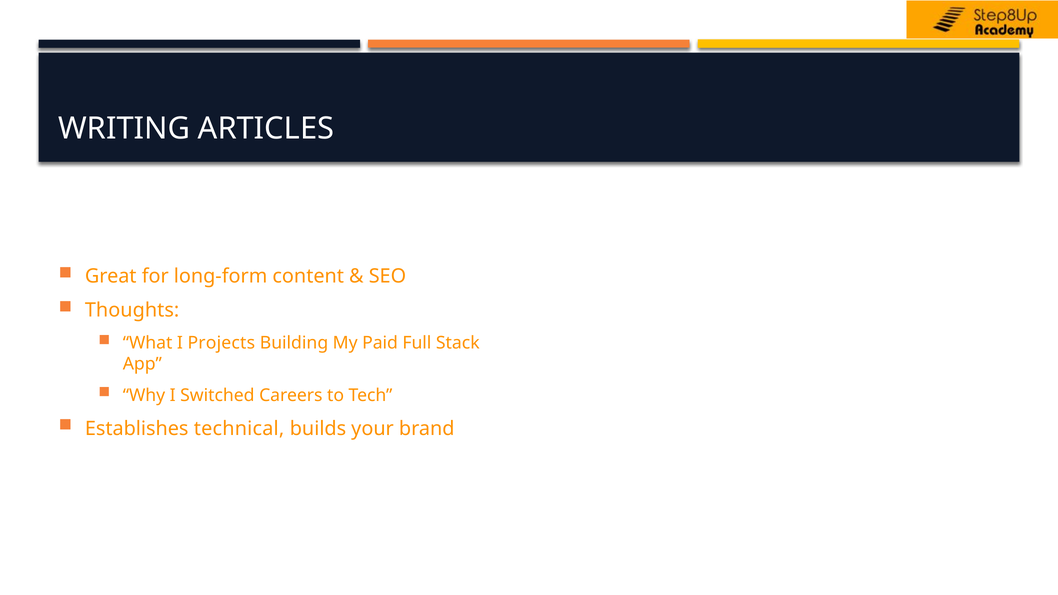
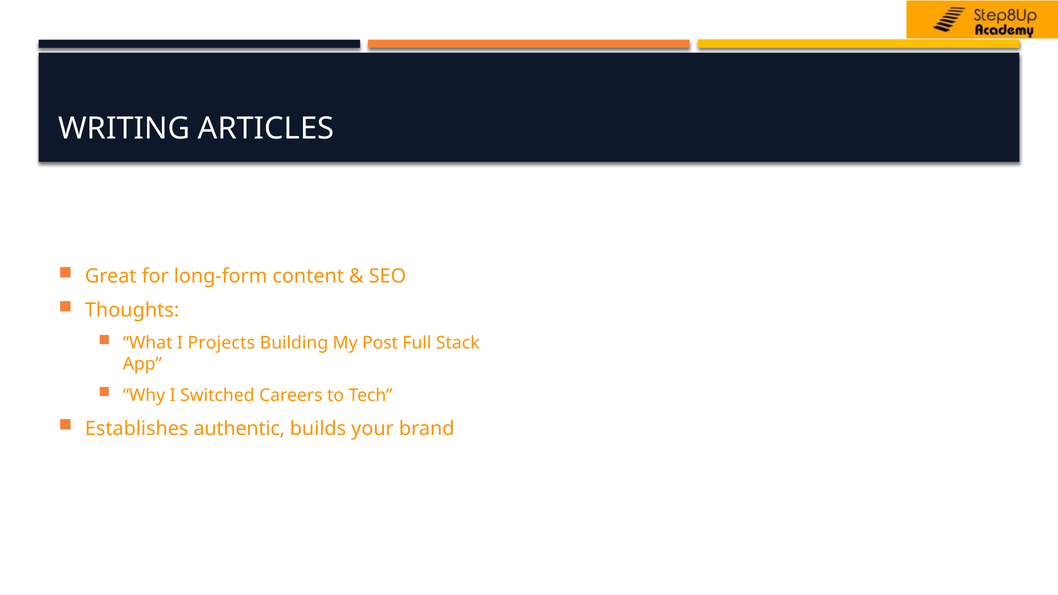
Paid: Paid -> Post
technical: technical -> authentic
